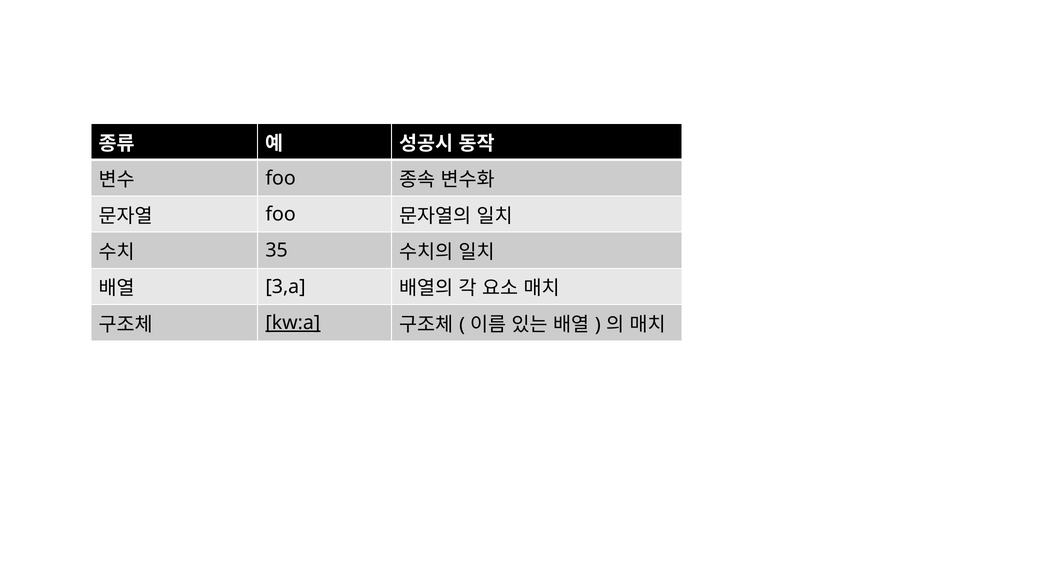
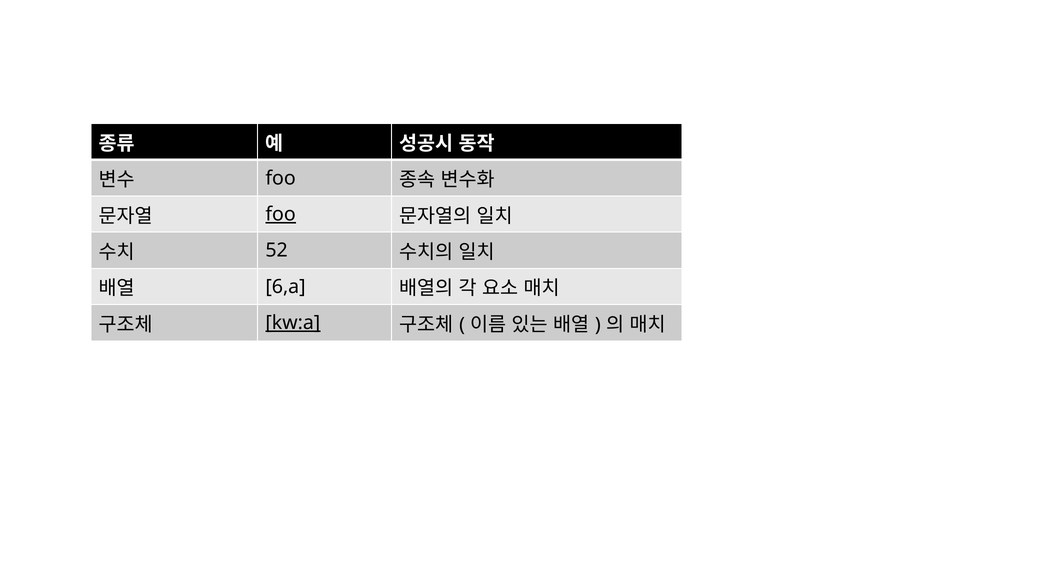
foo at (281, 214) underline: none -> present
35: 35 -> 52
3,a: 3,a -> 6,a
